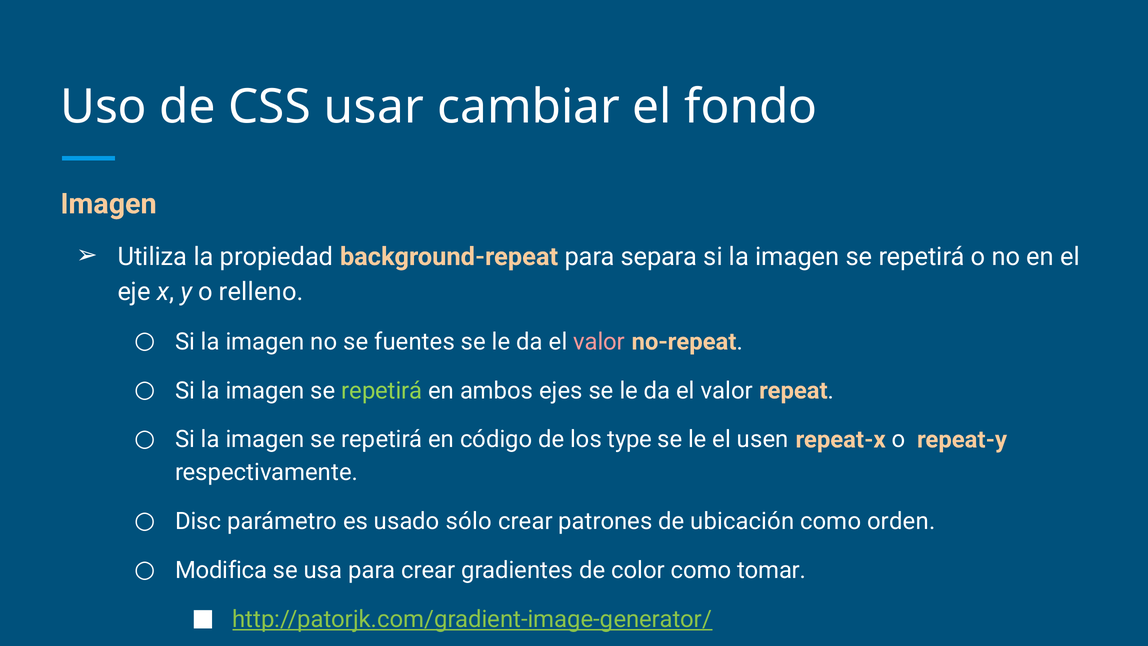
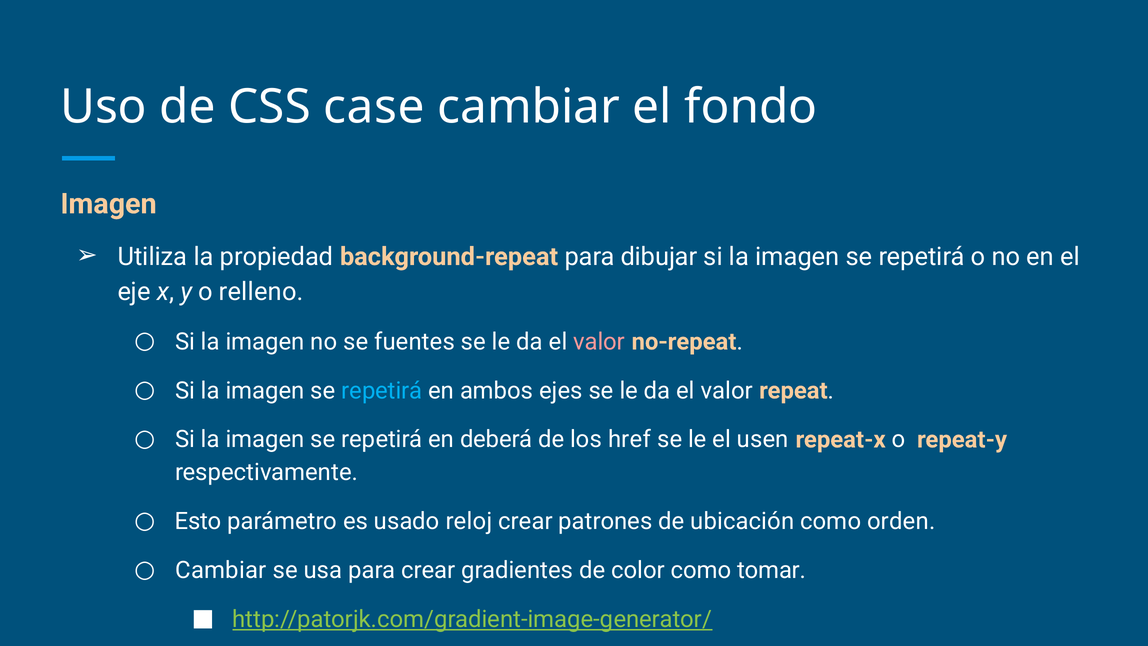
usar: usar -> case
separa: separa -> dibujar
repetirá at (382, 390) colour: light green -> light blue
código: código -> deberá
type: type -> href
Disc: Disc -> Esto
sólo: sólo -> reloj
Modifica at (221, 570): Modifica -> Cambiar
